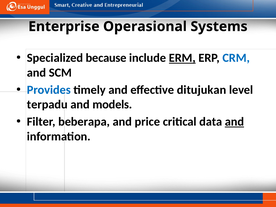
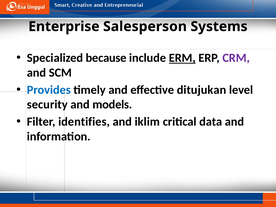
Operasional: Operasional -> Salesperson
CRM colour: blue -> purple
terpadu: terpadu -> security
beberapa: beberapa -> identifies
price: price -> iklim
and at (234, 122) underline: present -> none
